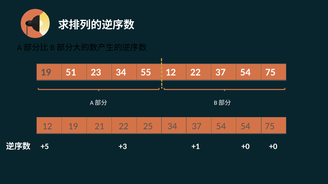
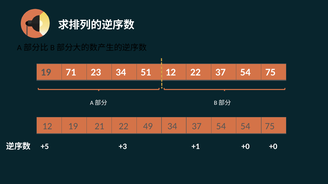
51: 51 -> 71
55: 55 -> 51
25: 25 -> 49
